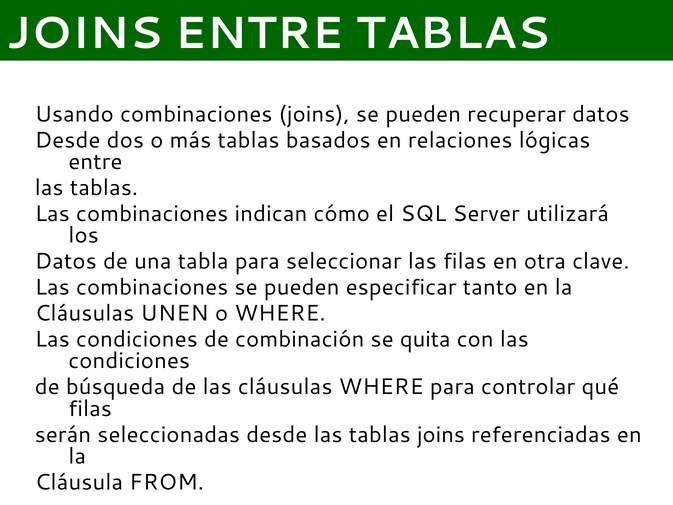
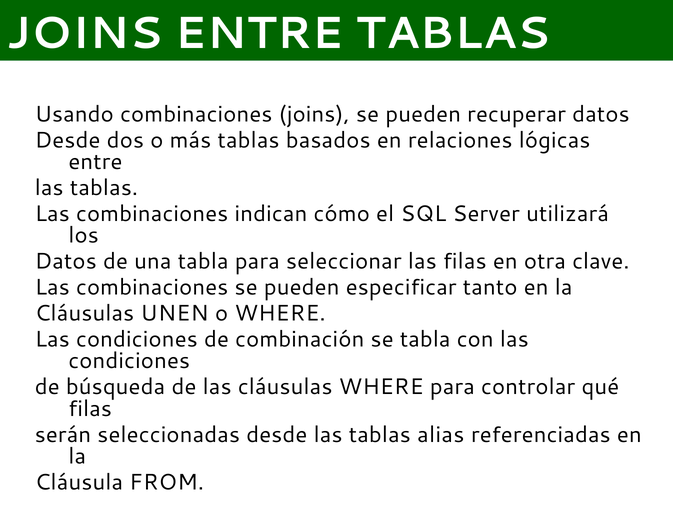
se quita: quita -> tabla
tablas joins: joins -> alias
